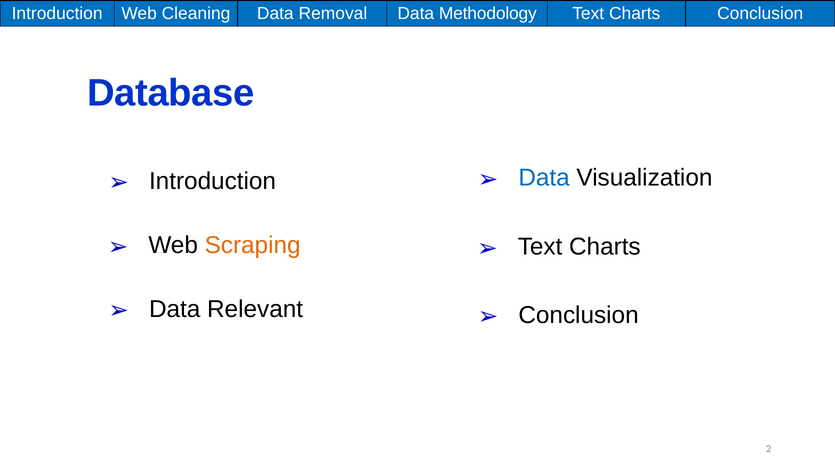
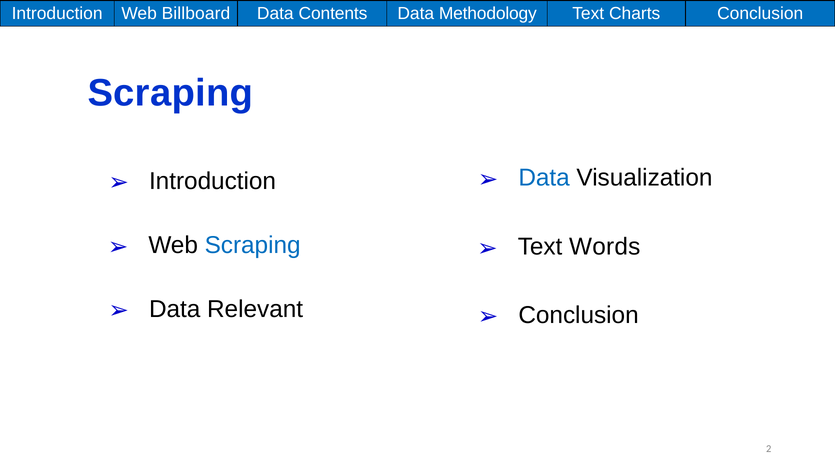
Cleaning: Cleaning -> Billboard
Removal: Removal -> Contents
Database at (171, 93): Database -> Scraping
Scraping at (253, 245) colour: orange -> blue
Charts at (605, 247): Charts -> Words
